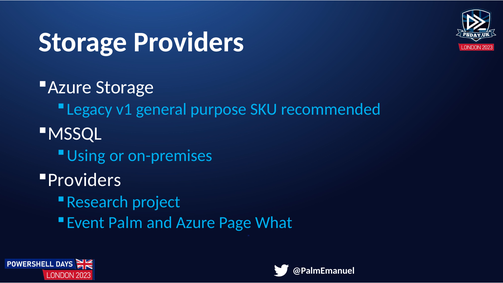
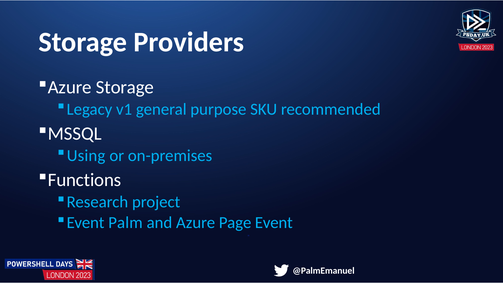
Providers at (84, 180): Providers -> Functions
Page What: What -> Event
